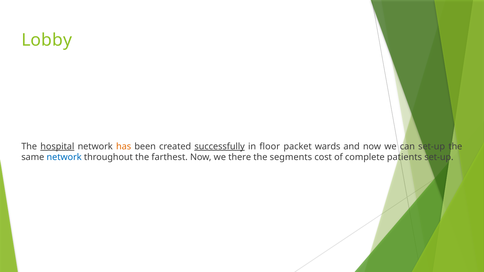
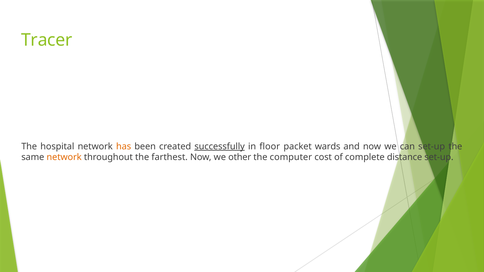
Lobby: Lobby -> Tracer
hospital underline: present -> none
network at (64, 157) colour: blue -> orange
there: there -> other
segments: segments -> computer
patients: patients -> distance
